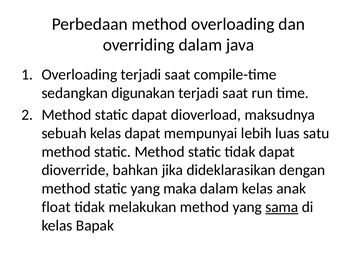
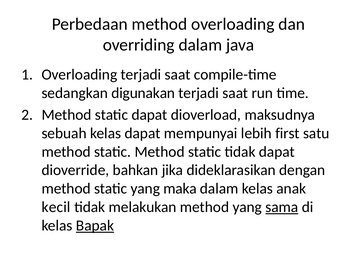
luas: luas -> first
float: float -> kecil
Bapak underline: none -> present
